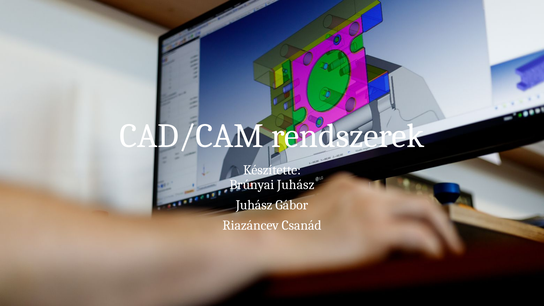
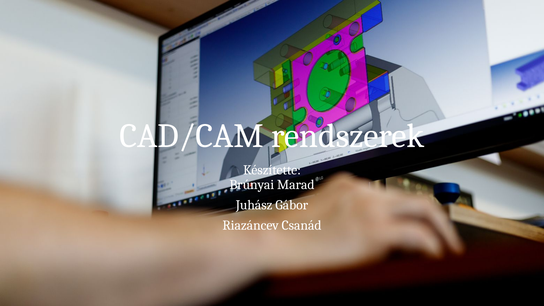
Brúnyai Juhász: Juhász -> Marad
